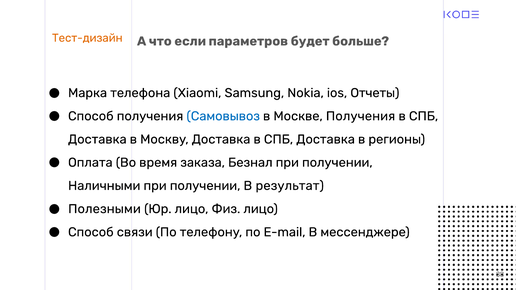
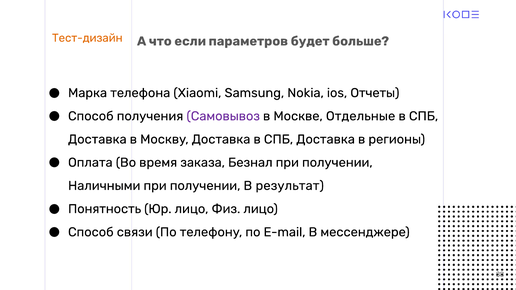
Самовывоз colour: blue -> purple
Москве Получения: Получения -> Отдельные
Полезными: Полезными -> Понятность
